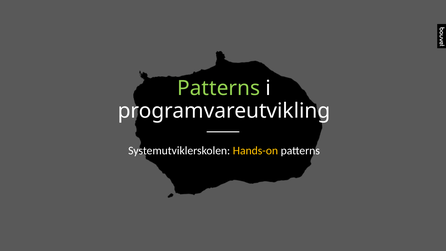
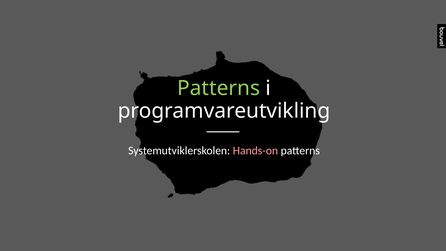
Hands-on colour: yellow -> pink
